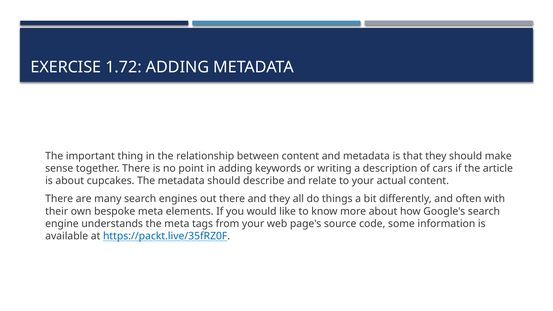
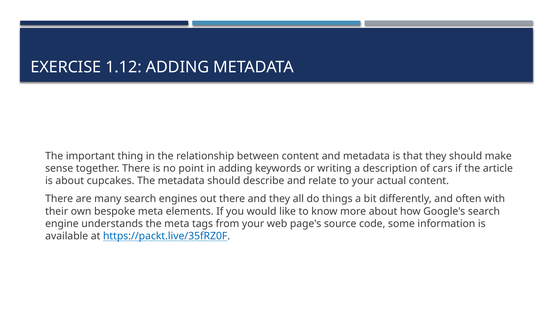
1.72: 1.72 -> 1.12
